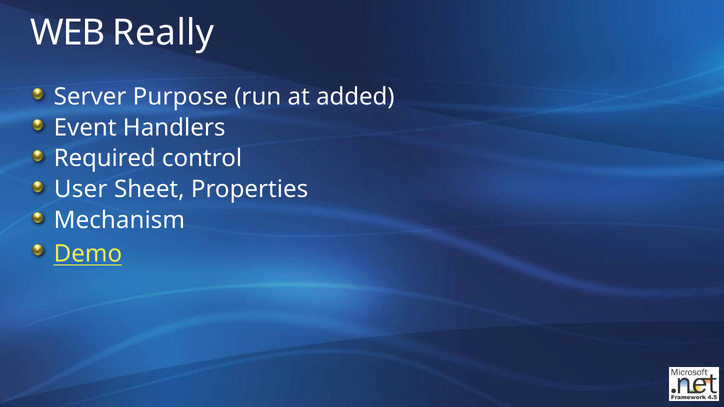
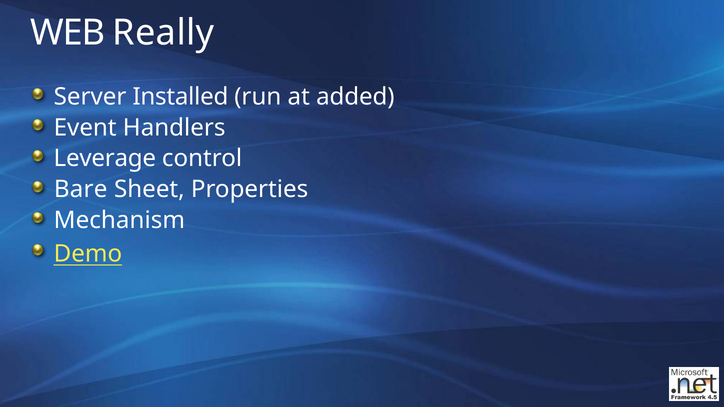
Purpose: Purpose -> Installed
Required: Required -> Leverage
User: User -> Bare
